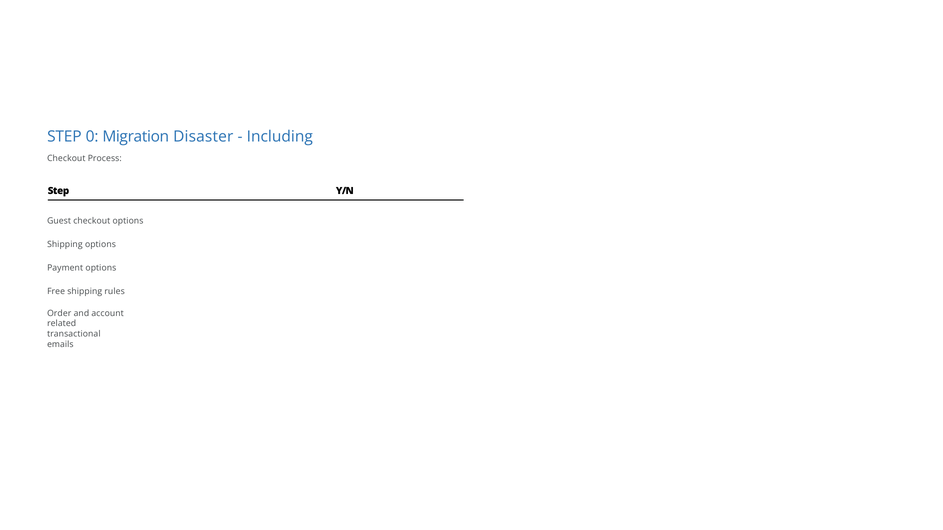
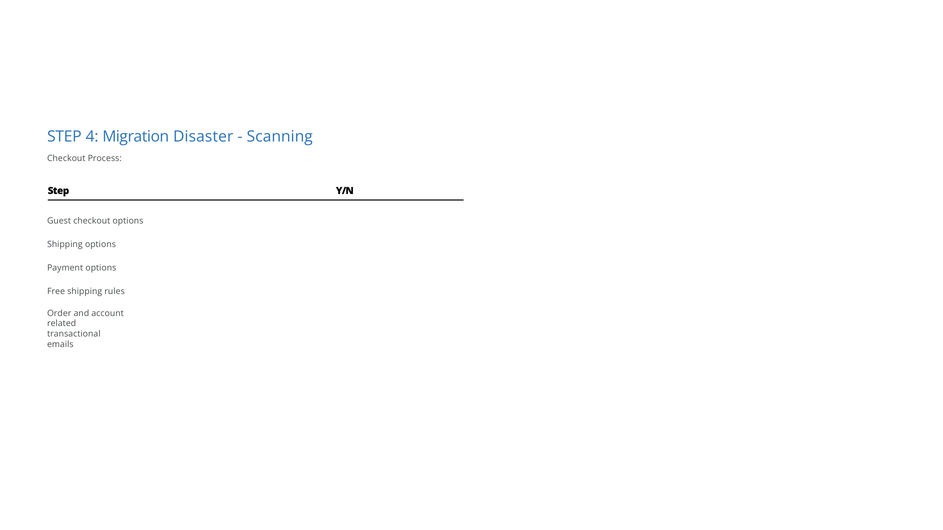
0: 0 -> 4
Including: Including -> Scanning
